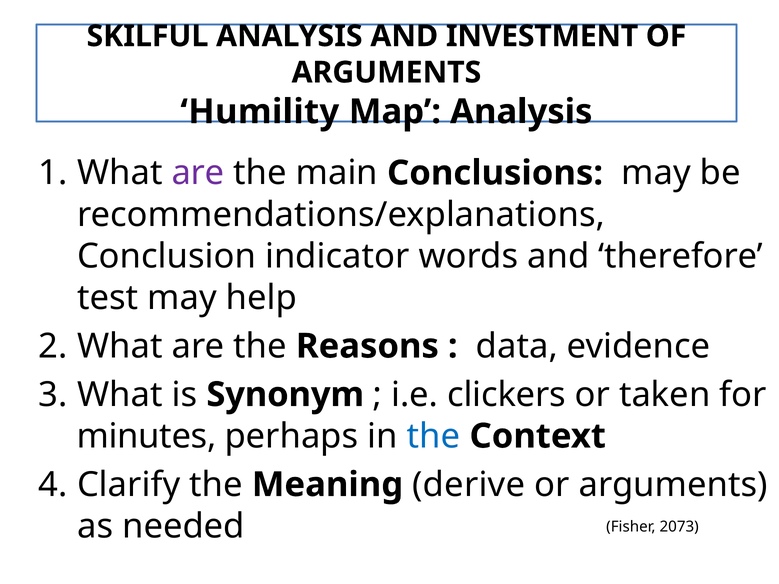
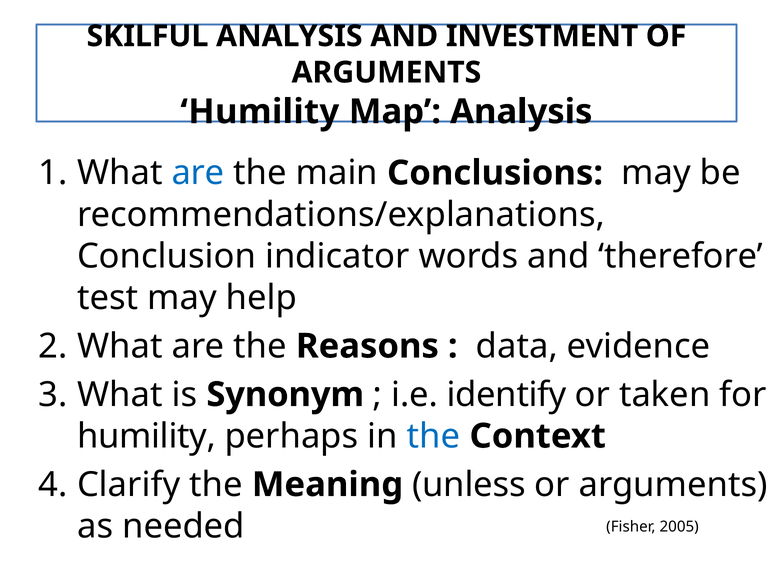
are at (198, 173) colour: purple -> blue
clickers: clickers -> identify
minutes at (147, 436): minutes -> humility
derive: derive -> unless
2073: 2073 -> 2005
